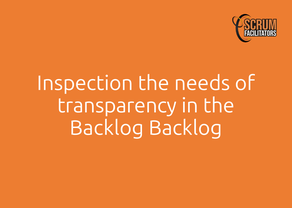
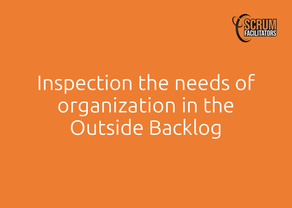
transparency: transparency -> organization
Backlog at (107, 128): Backlog -> Outside
